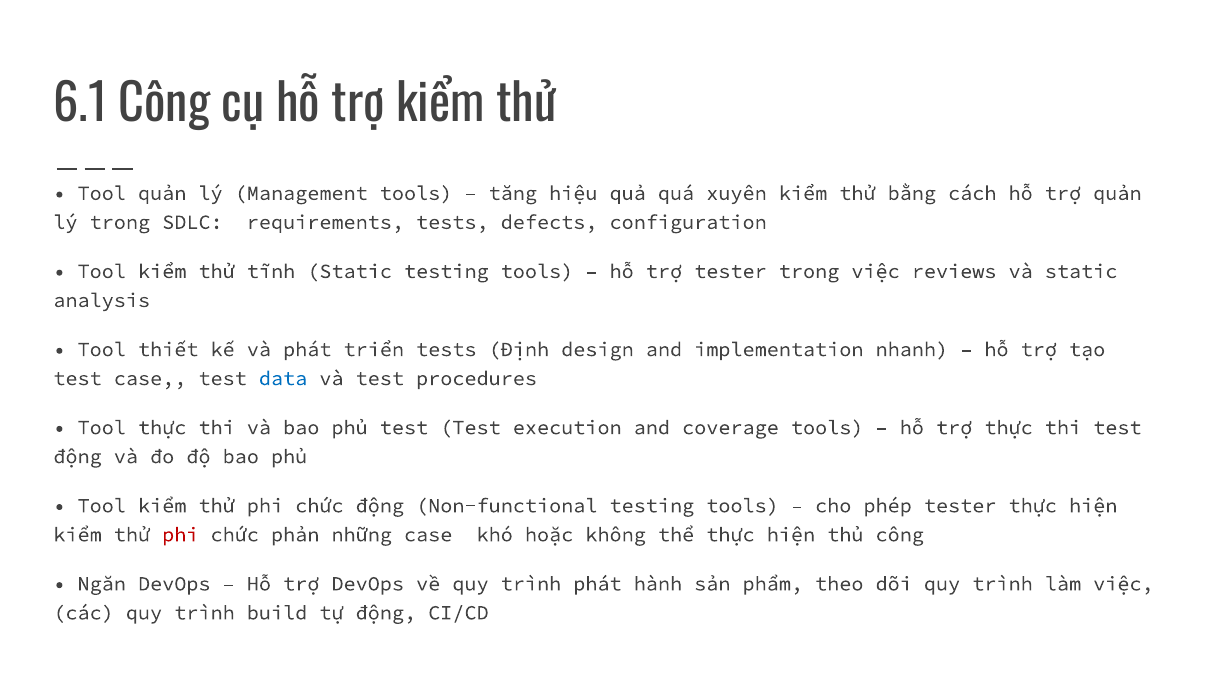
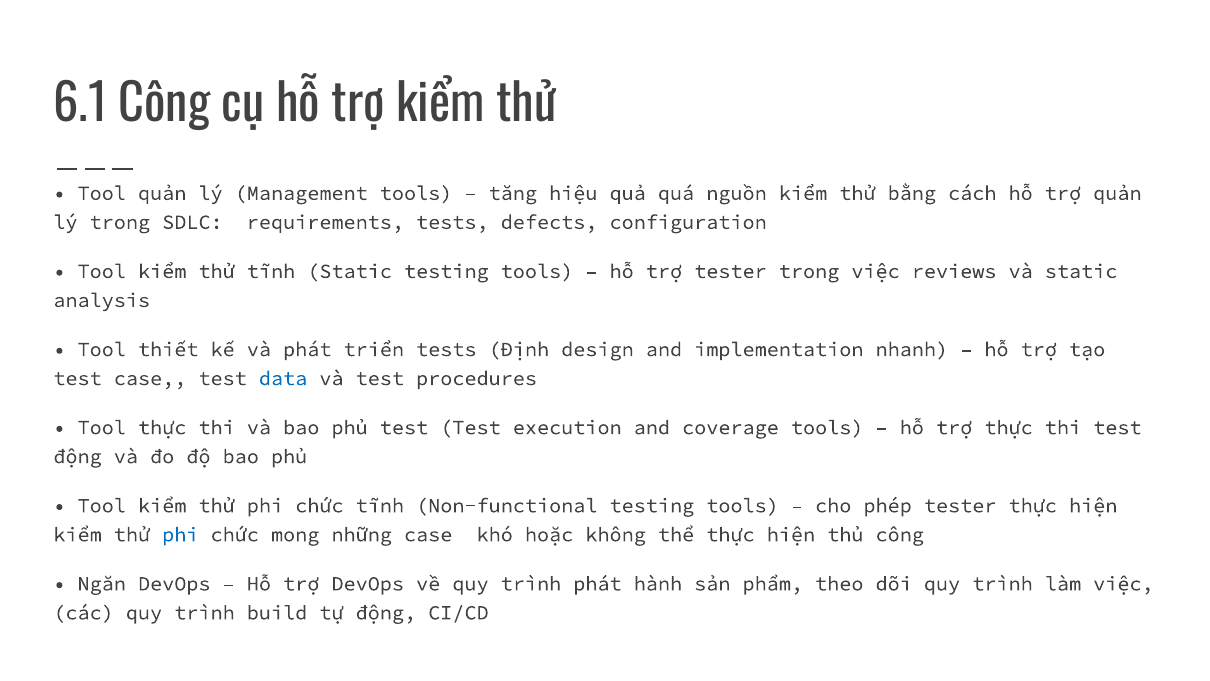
xuyên: xuyên -> nguồn
chức động: động -> tĩnh
phi at (180, 534) colour: red -> blue
phản: phản -> mong
